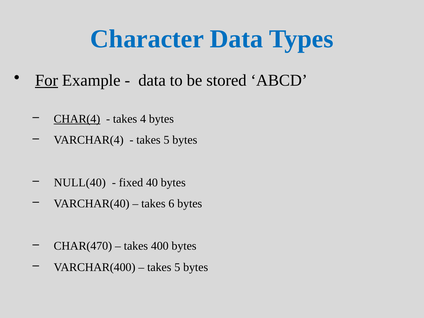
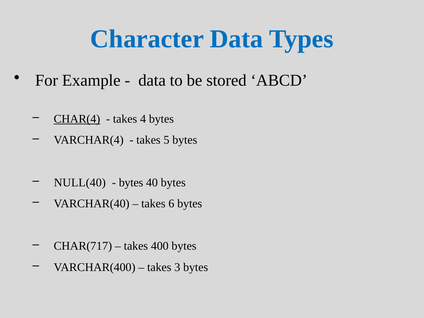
For underline: present -> none
fixed at (131, 182): fixed -> bytes
CHAR(470: CHAR(470 -> CHAR(717
5 at (177, 267): 5 -> 3
